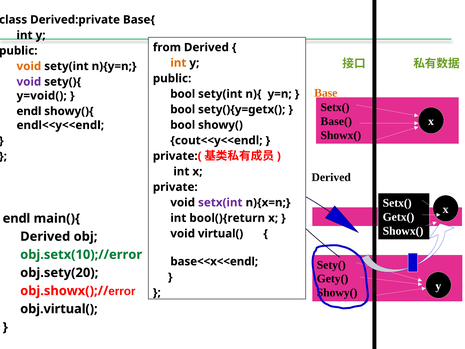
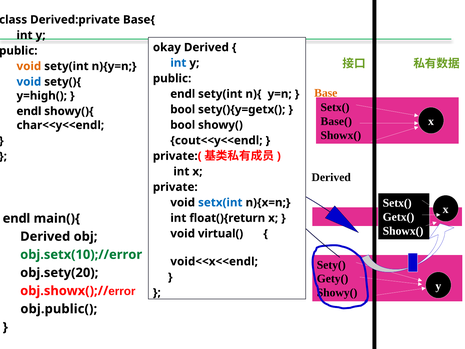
from: from -> okay
int at (178, 63) colour: orange -> blue
void at (29, 82) colour: purple -> blue
bool at (183, 94): bool -> endl
y=void(: y=void( -> y=high(
endl<<y<<endl: endl<<y<<endl -> char<<y<<endl
setx(int colour: purple -> blue
bool(){return: bool(){return -> float(){return
base<<x<<endl: base<<x<<endl -> void<<x<<endl
obj.virtual(: obj.virtual( -> obj.public(
